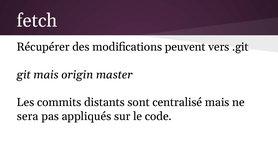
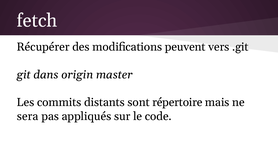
git mais: mais -> dans
centralisé: centralisé -> répertoire
